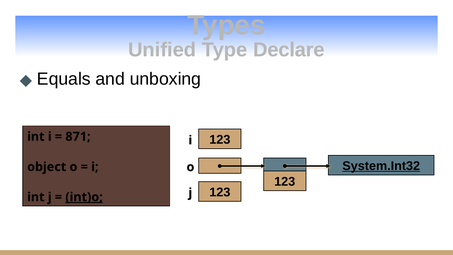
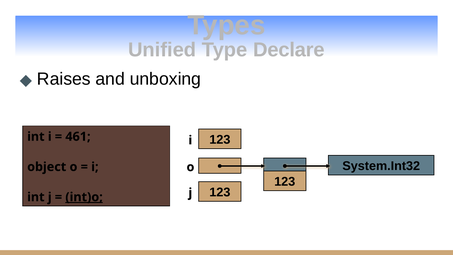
Equals: Equals -> Raises
871: 871 -> 461
System.Int32 underline: present -> none
